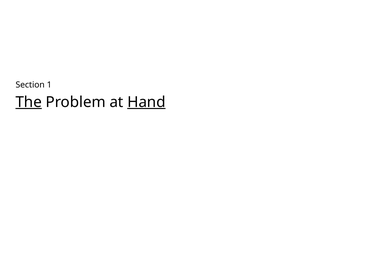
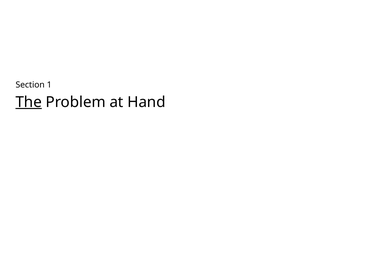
Hand underline: present -> none
